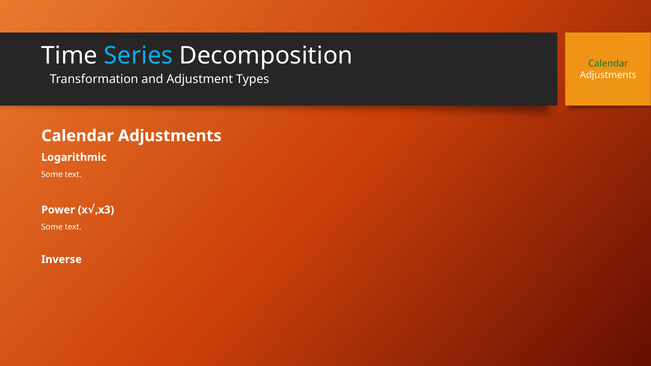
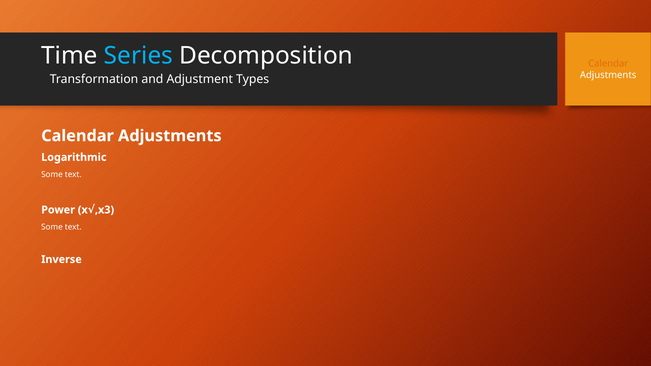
Calendar at (608, 64) colour: green -> orange
